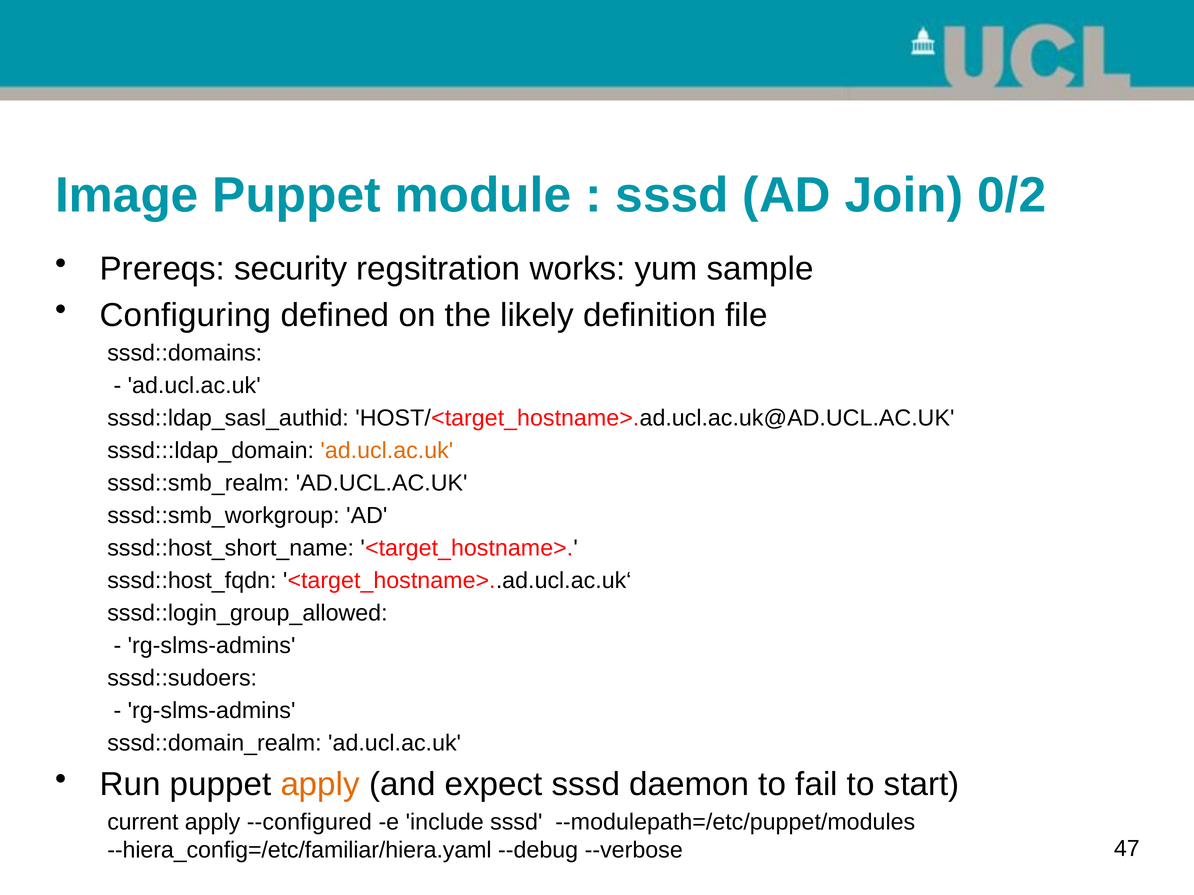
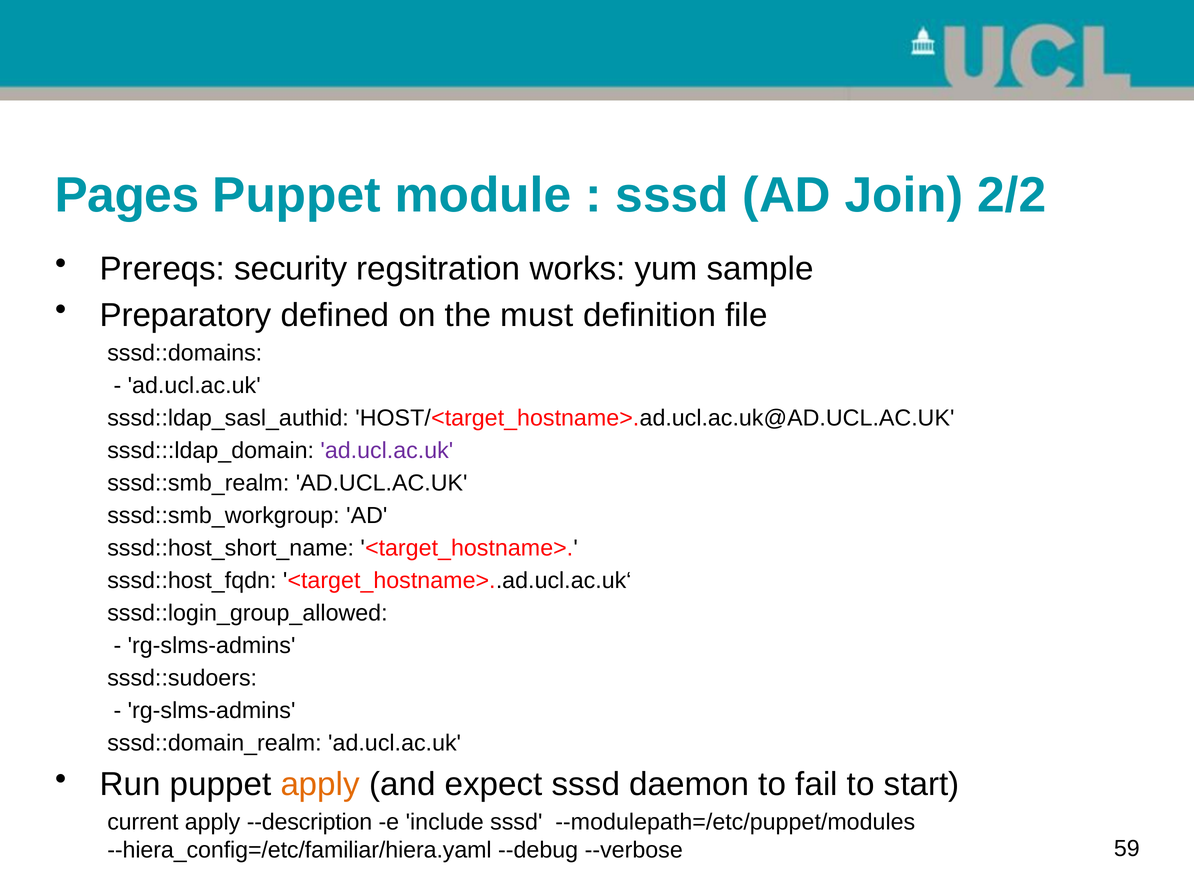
Image: Image -> Pages
0/2: 0/2 -> 2/2
Configuring: Configuring -> Preparatory
likely: likely -> must
ad.ucl.ac.uk at (387, 451) colour: orange -> purple
--configured: --configured -> --description
47: 47 -> 59
